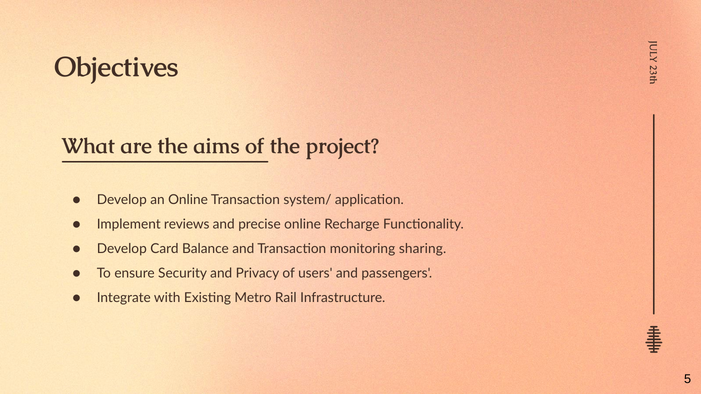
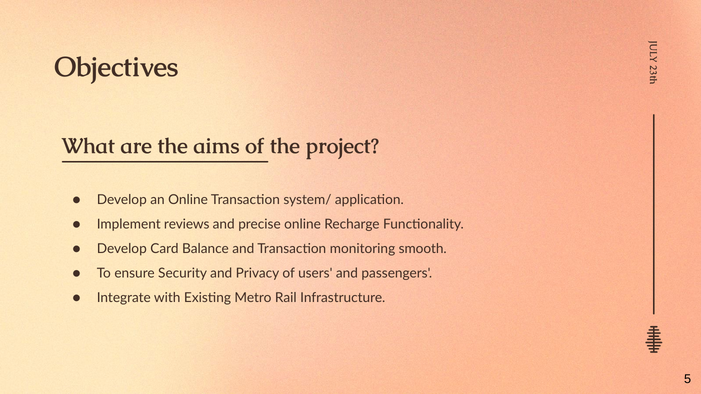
sharing: sharing -> smooth
